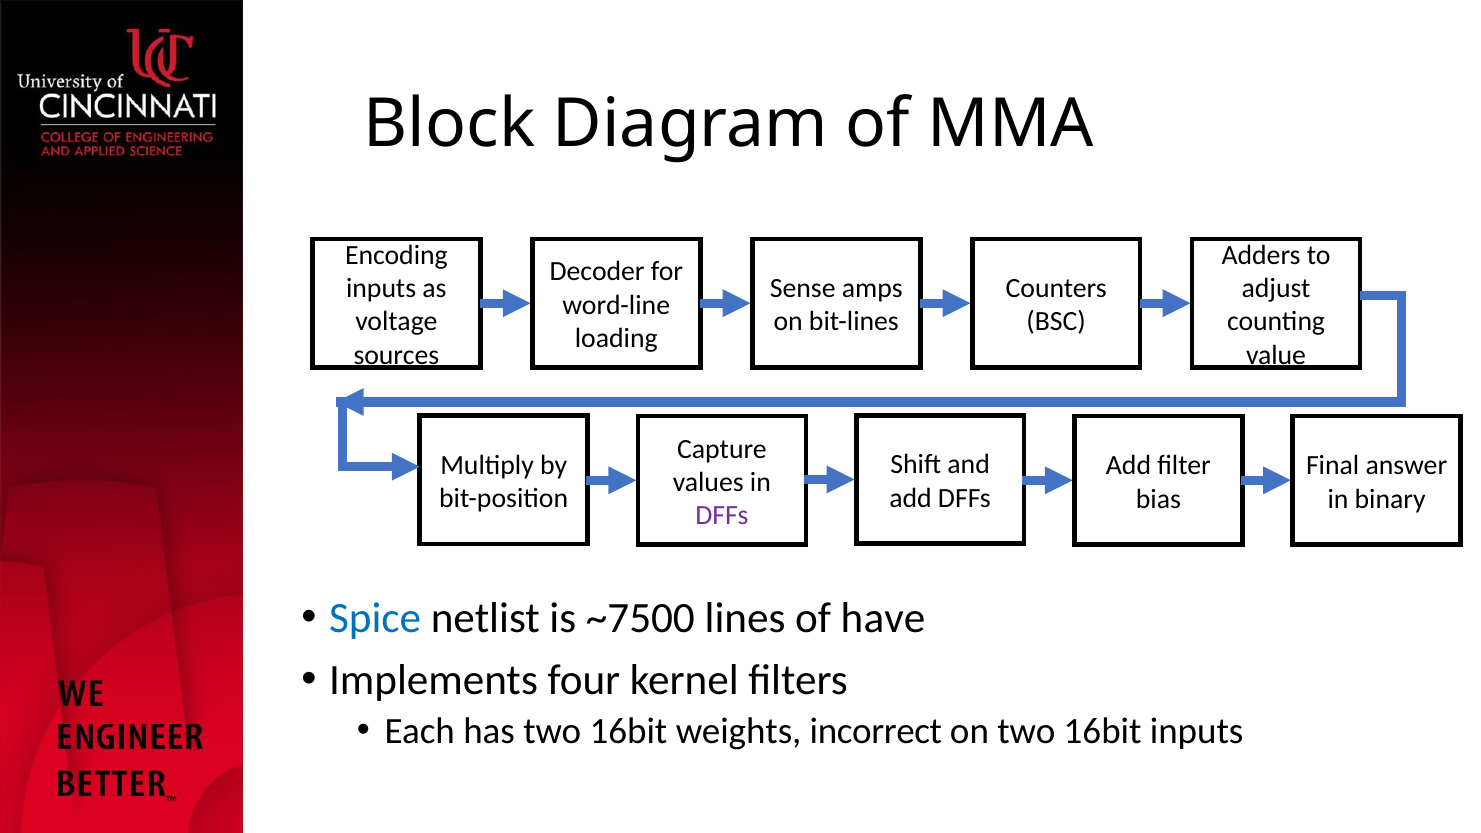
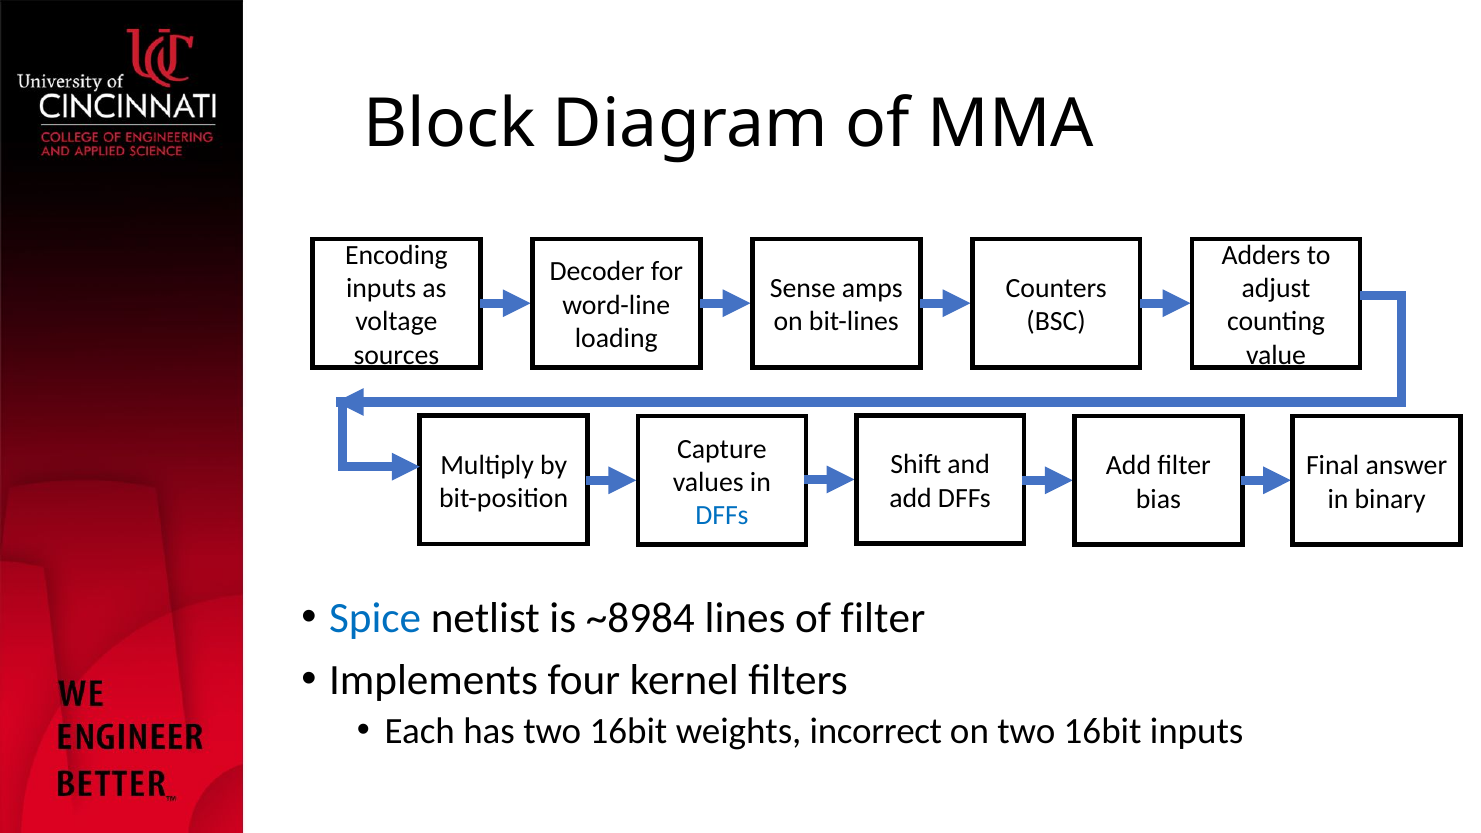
DFFs at (722, 516) colour: purple -> blue
~7500: ~7500 -> ~8984
of have: have -> filter
